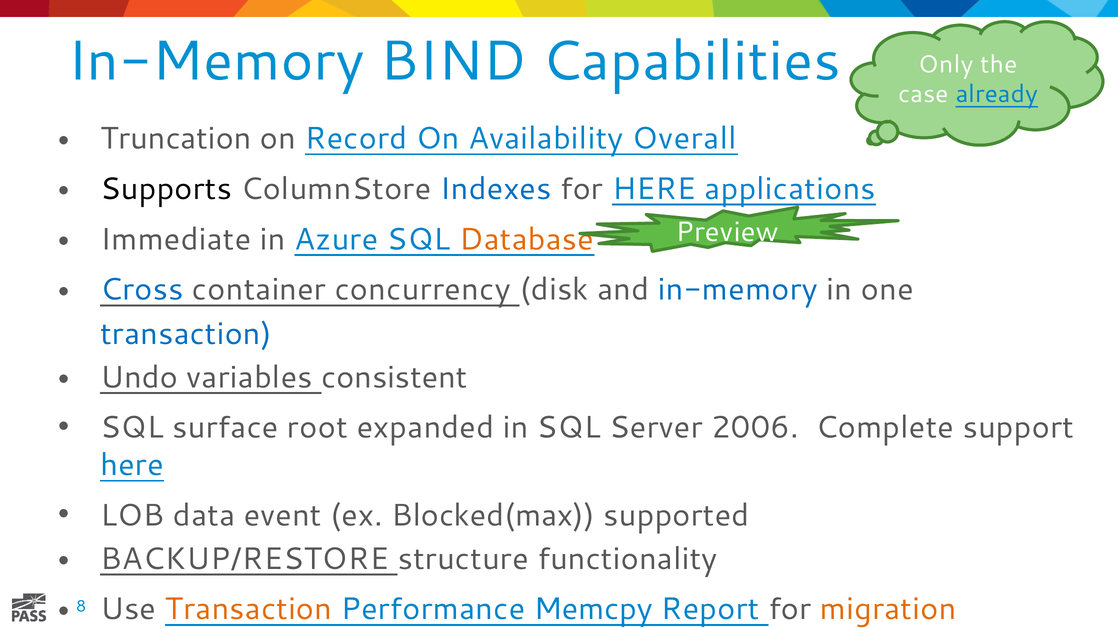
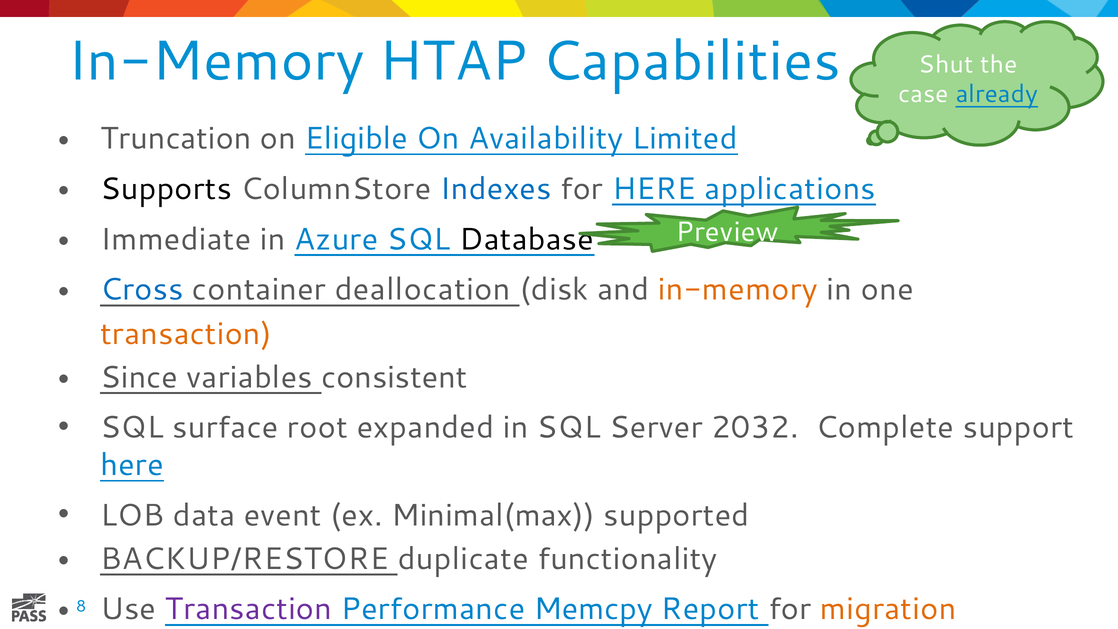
BIND: BIND -> HTAP
Only: Only -> Shut
Record: Record -> Eligible
Overall: Overall -> Limited
Database colour: orange -> black
concurrency: concurrency -> deallocation
in-memory at (738, 290) colour: blue -> orange
transaction at (186, 334) colour: blue -> orange
Undo: Undo -> Since
2006: 2006 -> 2032
Blocked(max: Blocked(max -> Minimal(max
structure: structure -> duplicate
Transaction at (249, 609) colour: orange -> purple
